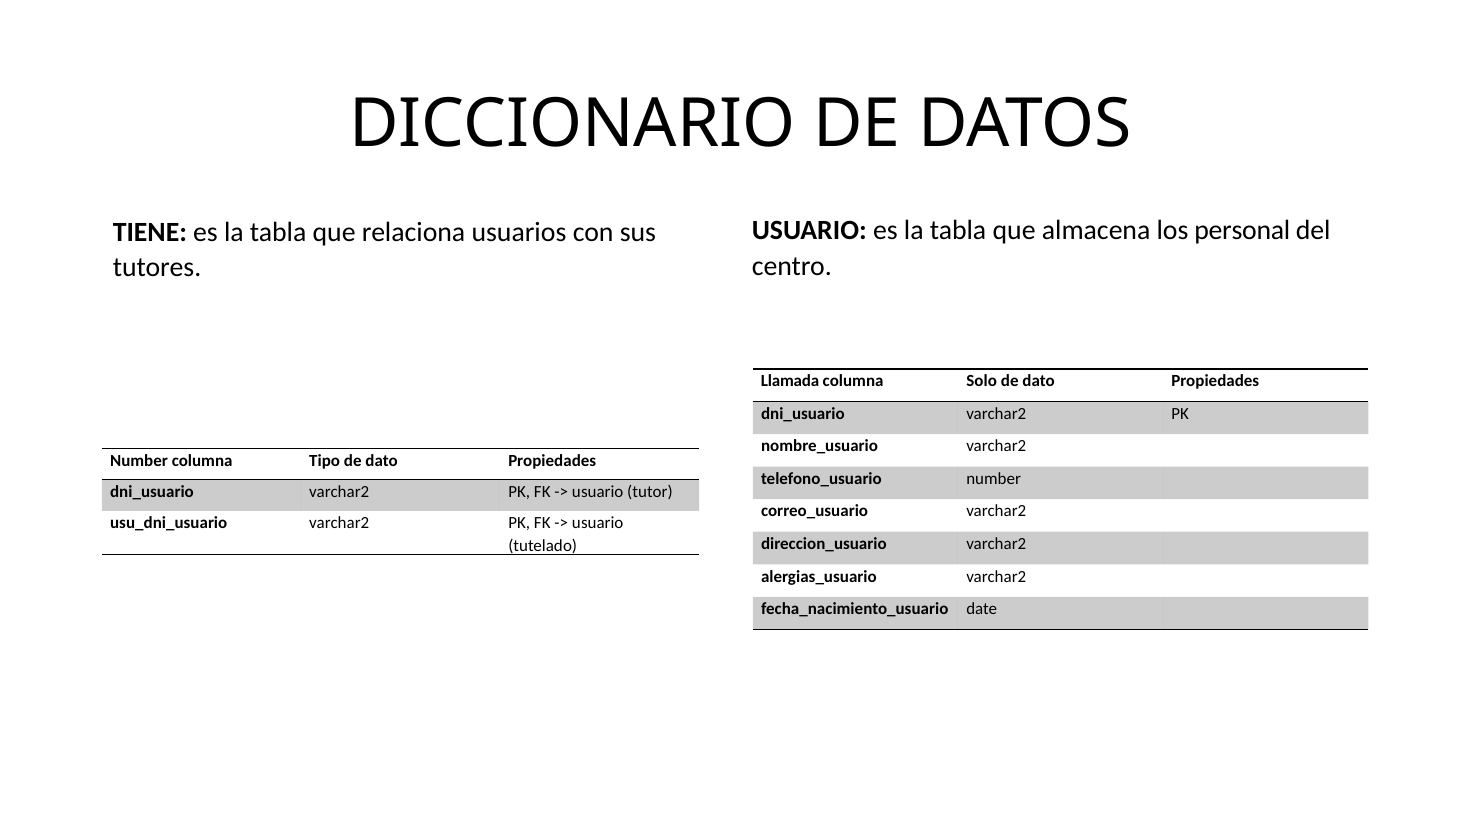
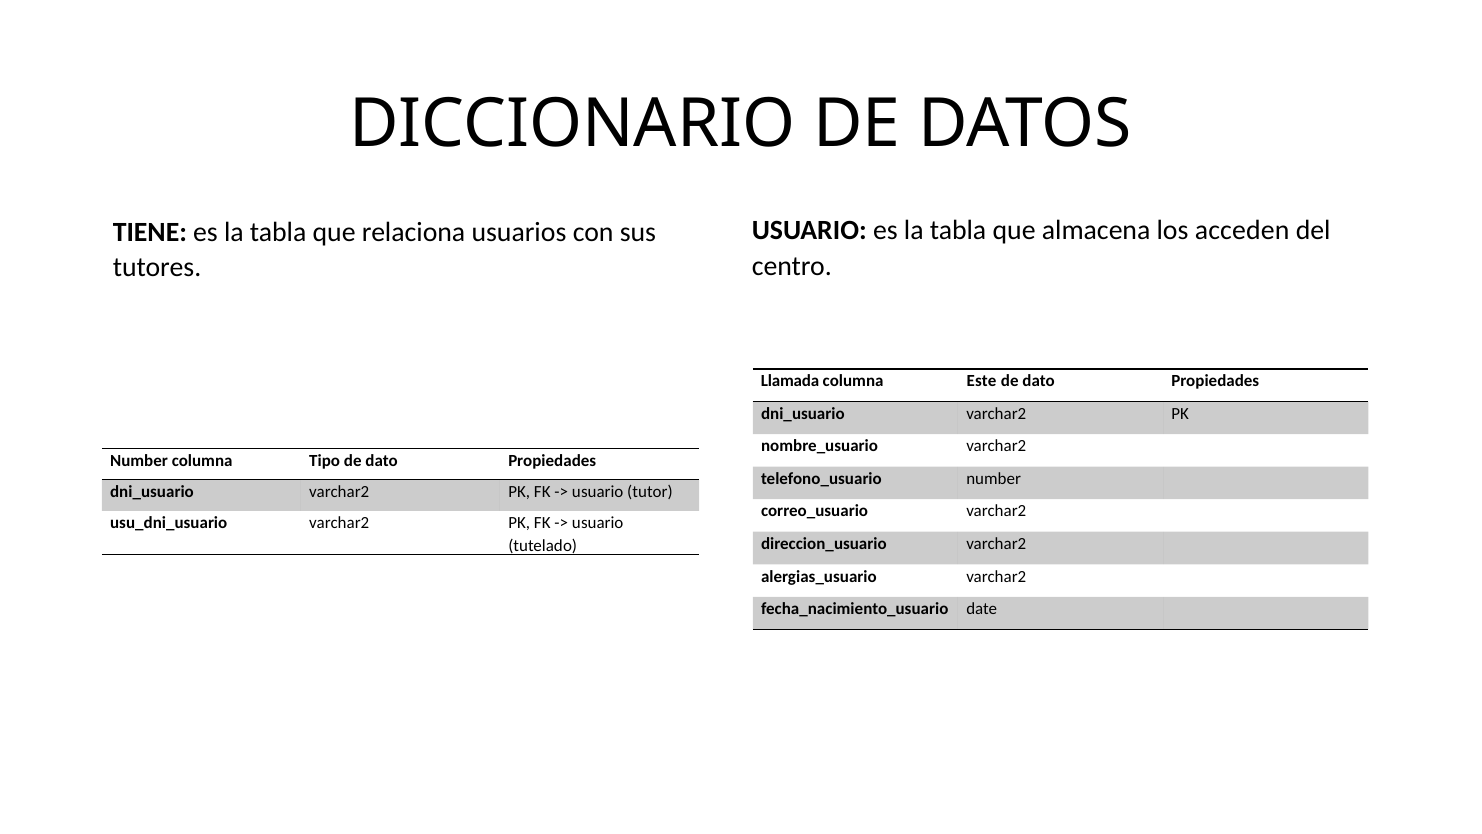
personal: personal -> acceden
Solo: Solo -> Este
